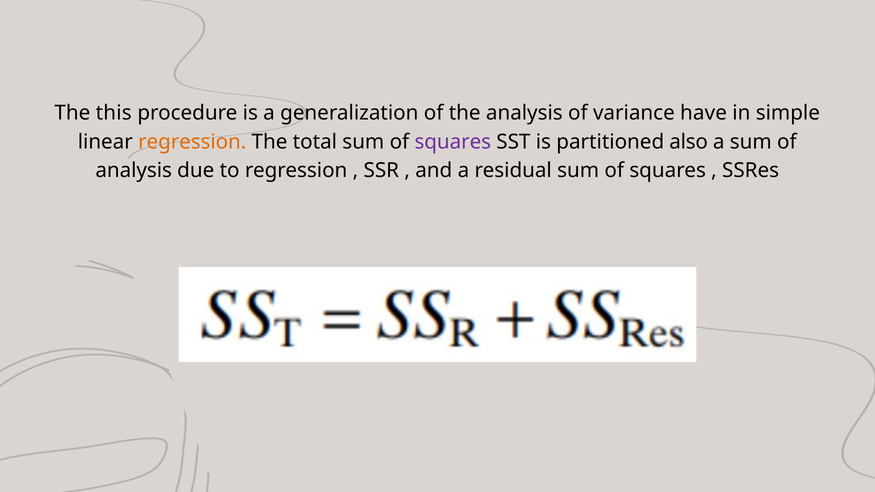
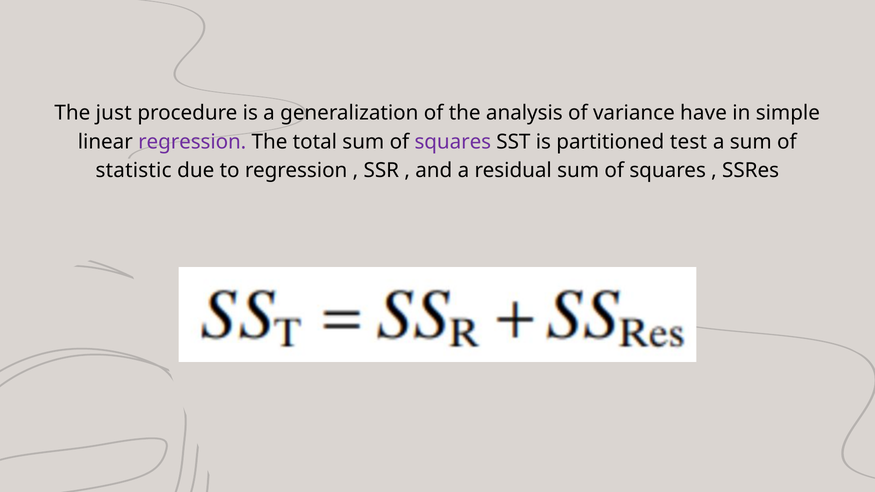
this: this -> just
regression at (192, 142) colour: orange -> purple
also: also -> test
analysis at (134, 171): analysis -> statistic
